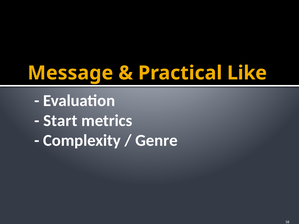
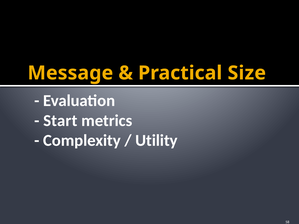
Like: Like -> Size
Genre: Genre -> Utility
